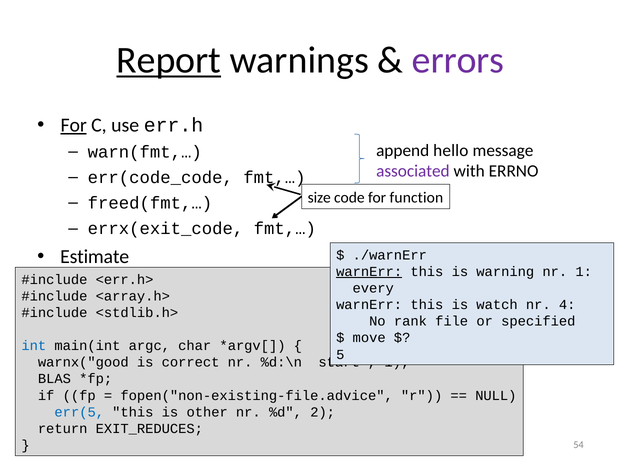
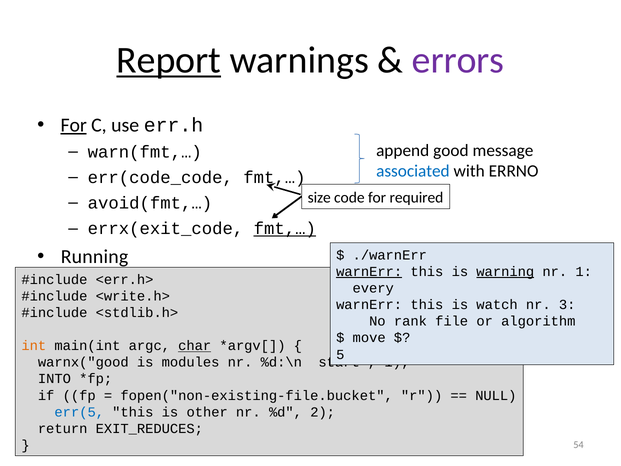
hello: hello -> good
associated colour: purple -> blue
function: function -> required
freed(fmt,…: freed(fmt,… -> avoid(fmt,…
fmt,… at (285, 229) underline: none -> present
Estimate: Estimate -> Running
warning underline: none -> present
<array.h>: <array.h> -> <write.h>
4: 4 -> 3
specified: specified -> algorithm
int colour: blue -> orange
char underline: none -> present
correct: correct -> modules
BLAS: BLAS -> INTO
fopen("non-existing-file.advice: fopen("non-existing-file.advice -> fopen("non-existing-file.bucket
